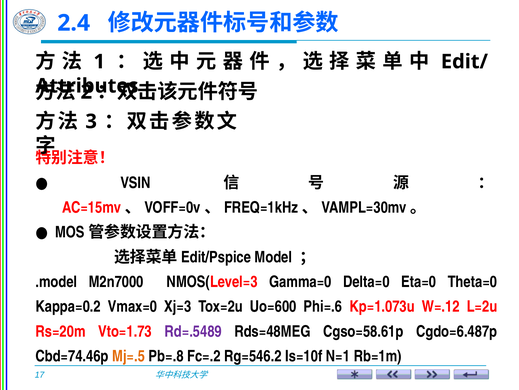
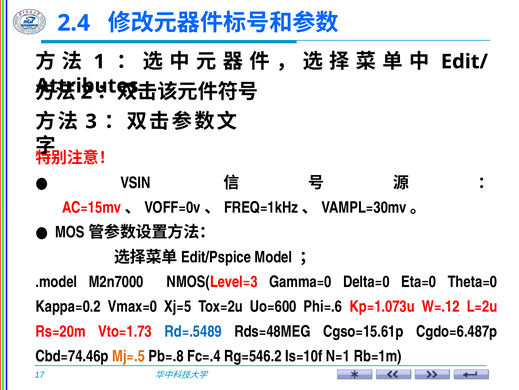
Xj=3: Xj=3 -> Xj=5
Rd=.5489 colour: purple -> blue
Cgso=58.61p: Cgso=58.61p -> Cgso=15.61p
Fc=.2: Fc=.2 -> Fc=.4
